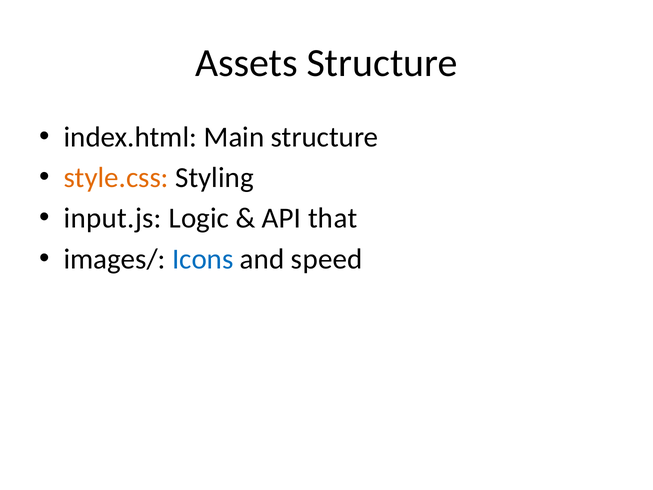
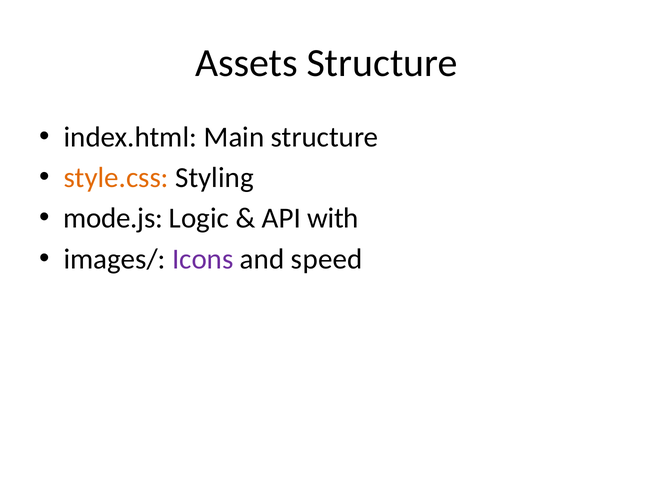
input.js: input.js -> mode.js
that: that -> with
Icons colour: blue -> purple
